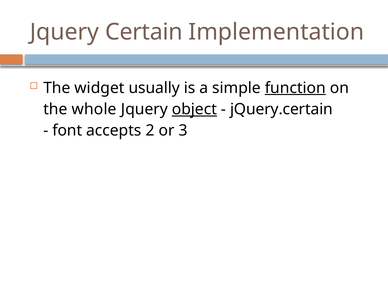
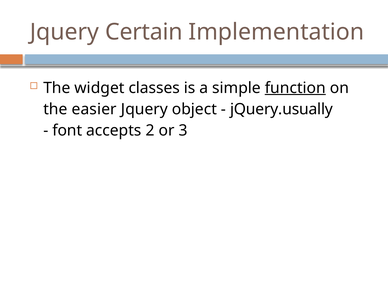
usually: usually -> classes
whole: whole -> easier
object underline: present -> none
jQuery.certain: jQuery.certain -> jQuery.usually
